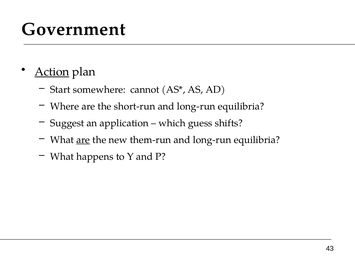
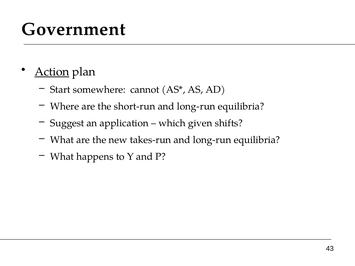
guess: guess -> given
are at (83, 140) underline: present -> none
them-run: them-run -> takes-run
